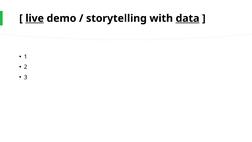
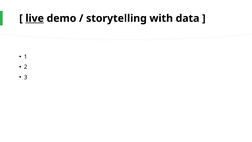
data underline: present -> none
